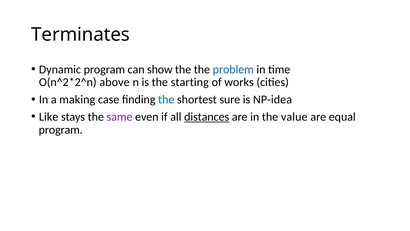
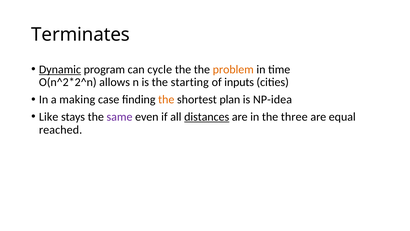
Dynamic underline: none -> present
show: show -> cycle
problem colour: blue -> orange
above: above -> allows
works: works -> inputs
the at (166, 99) colour: blue -> orange
sure: sure -> plan
value: value -> three
program at (61, 130): program -> reached
